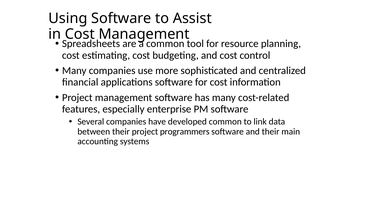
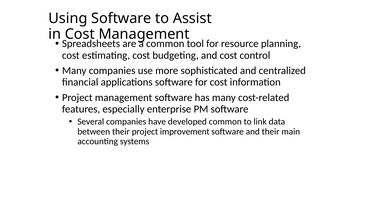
programmers: programmers -> improvement
